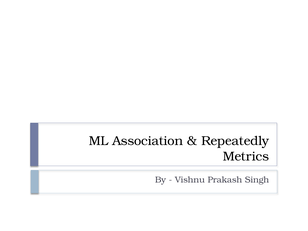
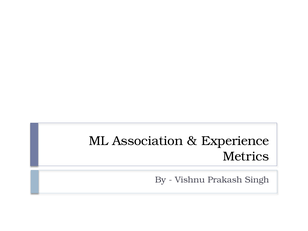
Repeatedly: Repeatedly -> Experience
